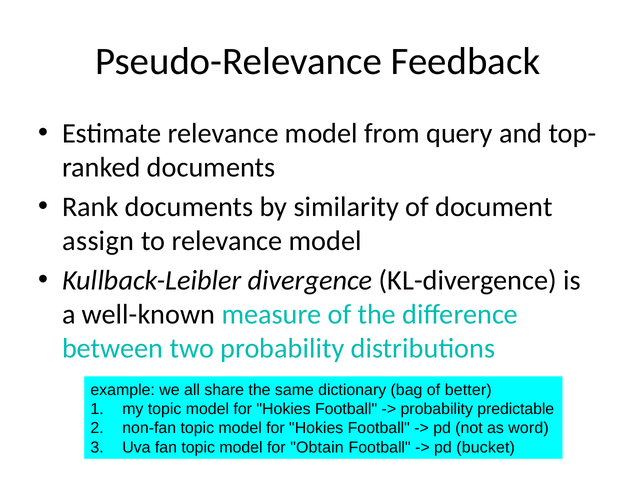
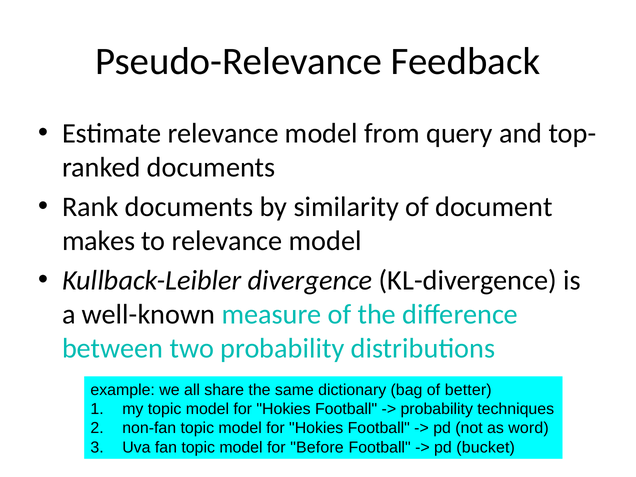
assign: assign -> makes
predictable: predictable -> techniques
Obtain: Obtain -> Before
